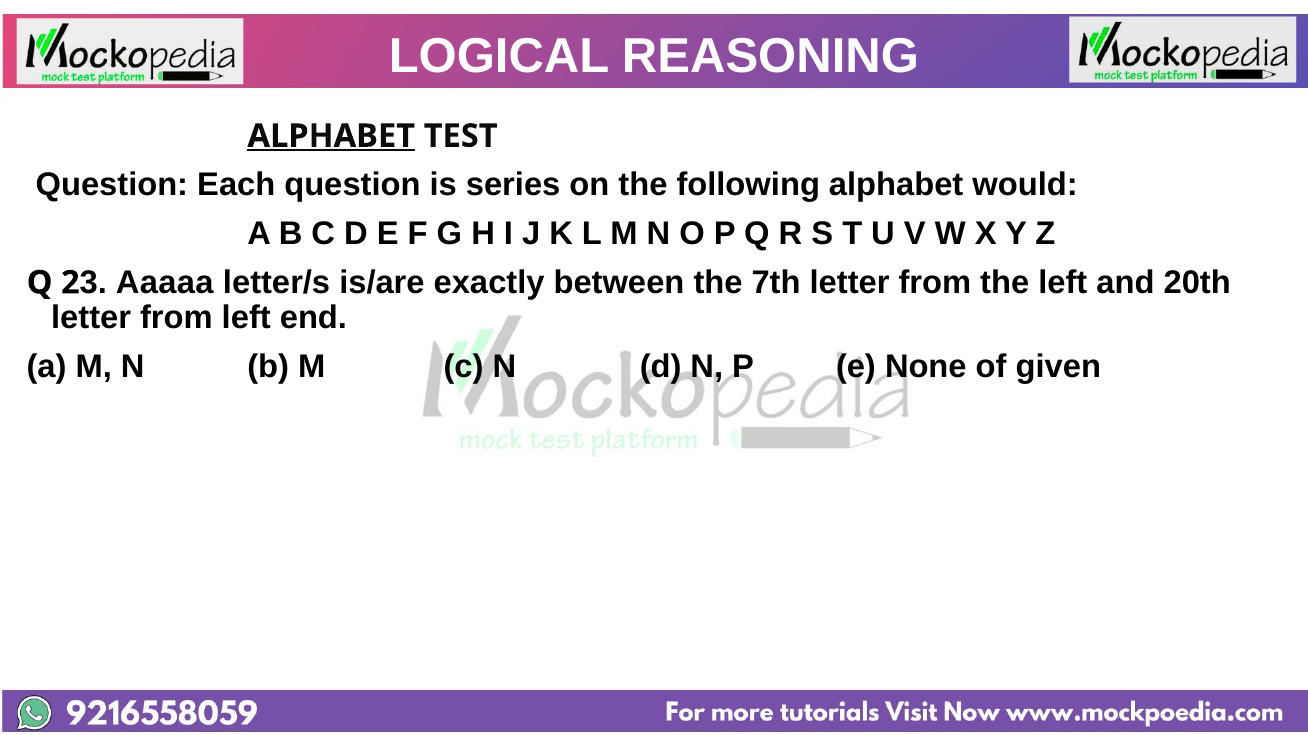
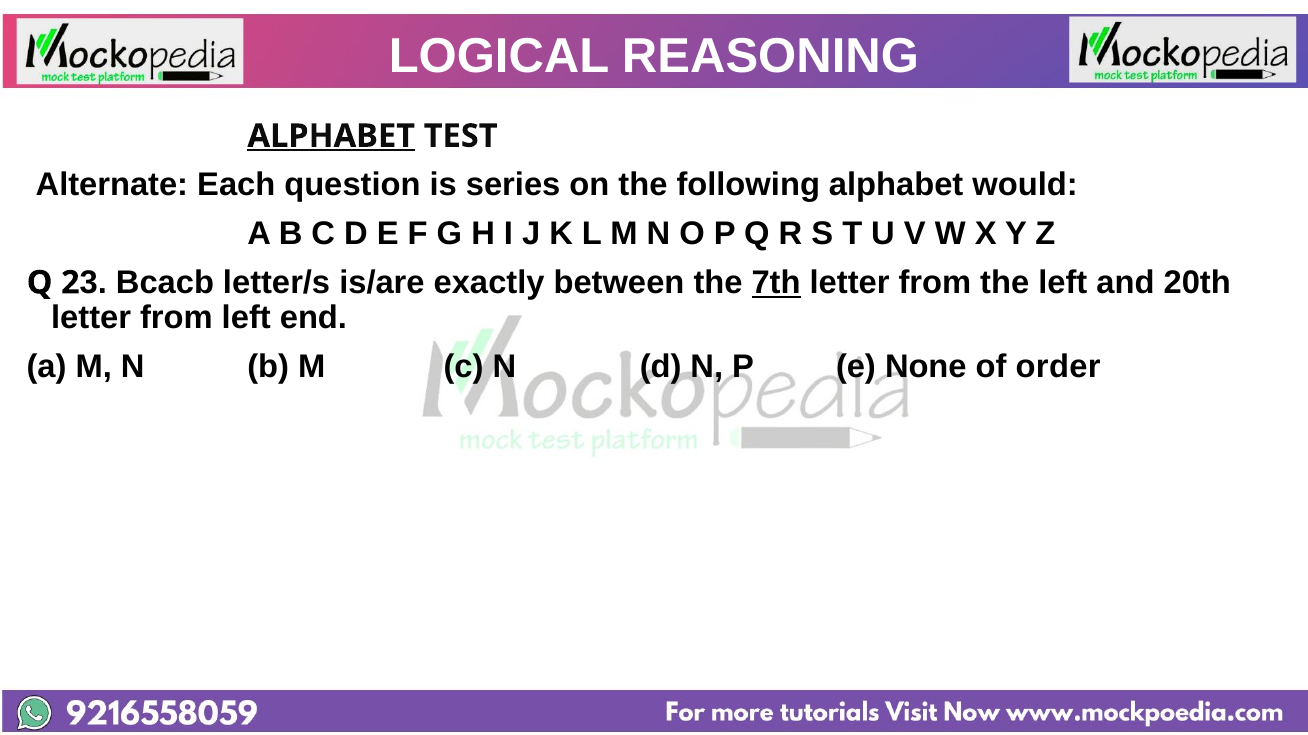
Question at (112, 185): Question -> Alternate
Aaaaa: Aaaaa -> Bcacb
7th underline: none -> present
given: given -> order
